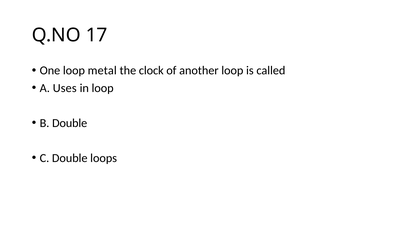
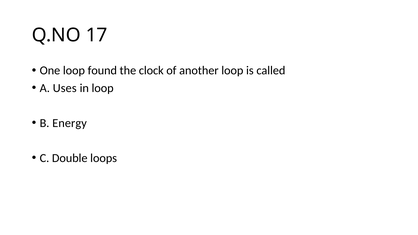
metal: metal -> found
B Double: Double -> Energy
